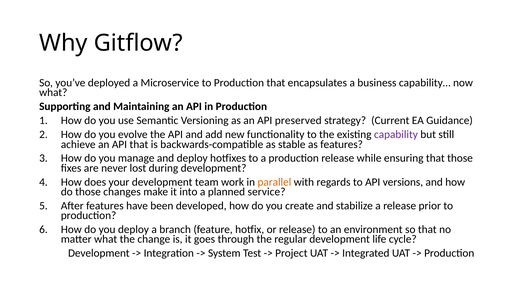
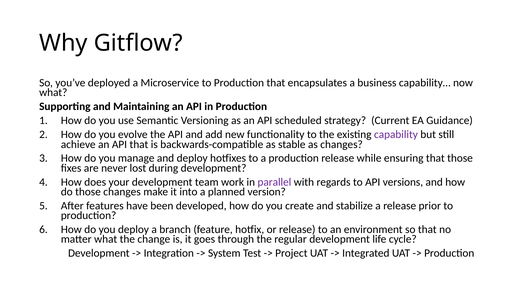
preserved: preserved -> scheduled
as features: features -> changes
parallel colour: orange -> purple
service: service -> version
